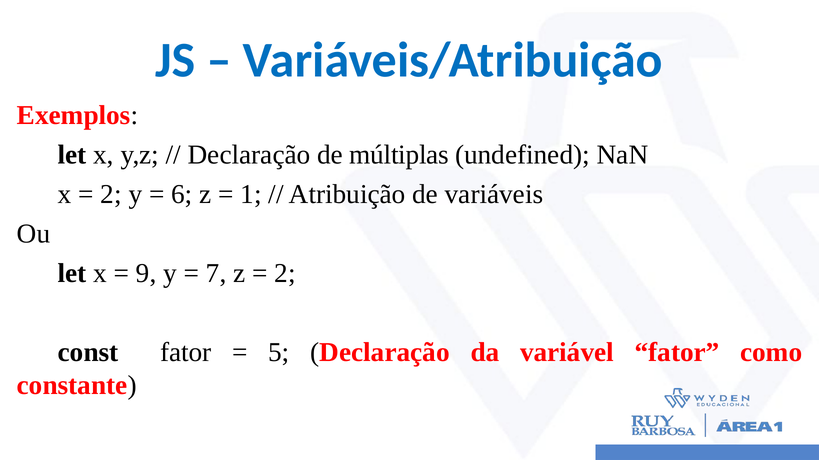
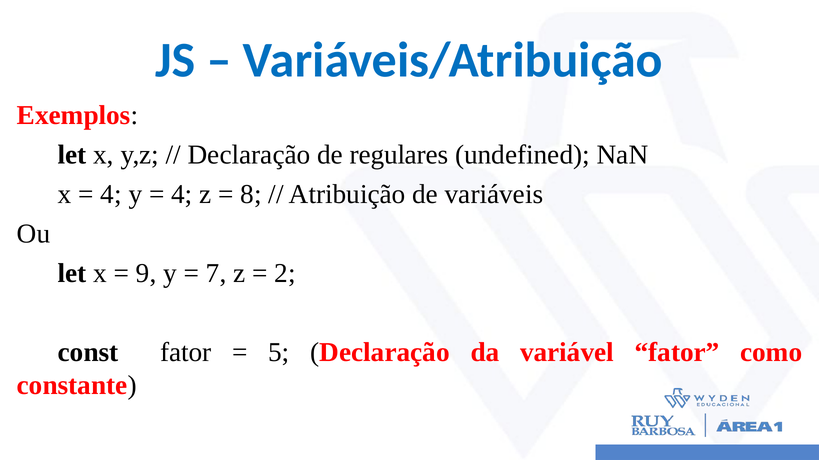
múltiplas: múltiplas -> regulares
2 at (111, 194): 2 -> 4
6 at (182, 194): 6 -> 4
1: 1 -> 8
